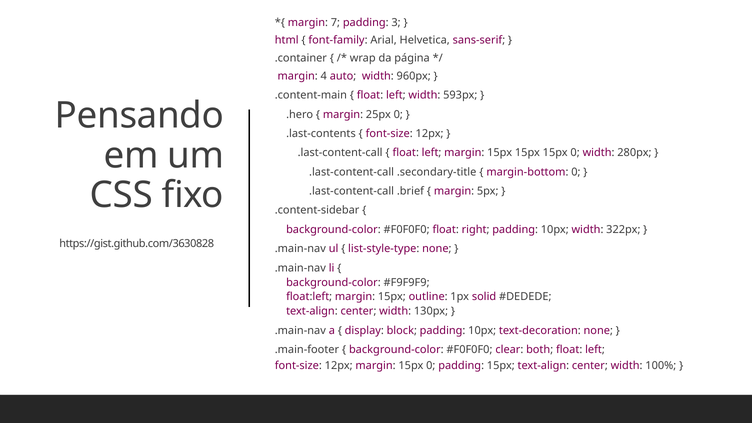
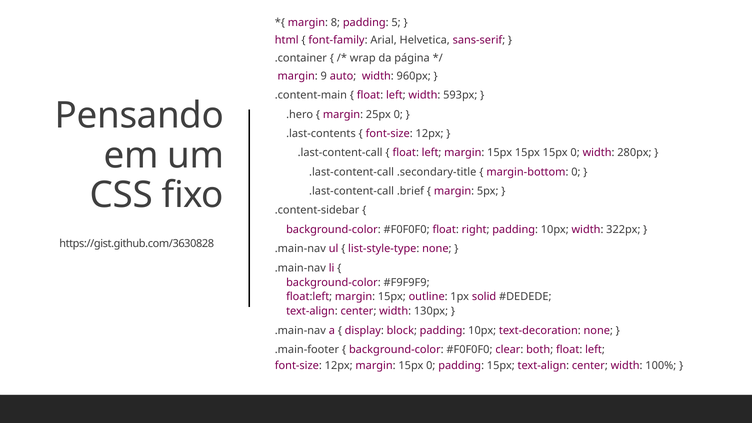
7: 7 -> 8
3: 3 -> 5
4: 4 -> 9
